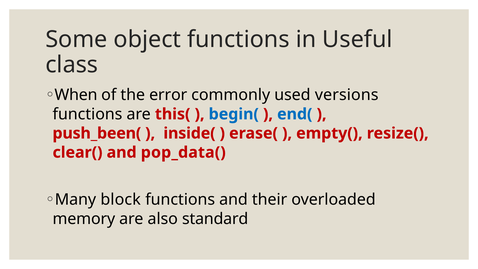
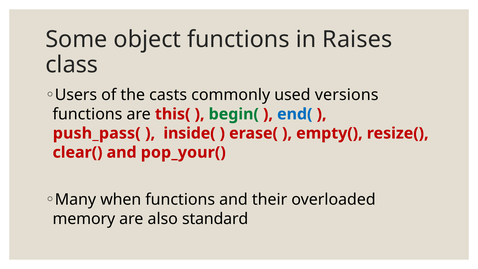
Useful: Useful -> Raises
When: When -> Users
error: error -> casts
begin( colour: blue -> green
push_been(: push_been( -> push_pass(
pop_data(: pop_data( -> pop_your(
block: block -> when
